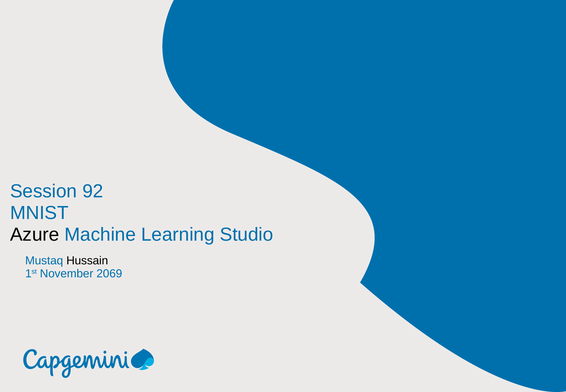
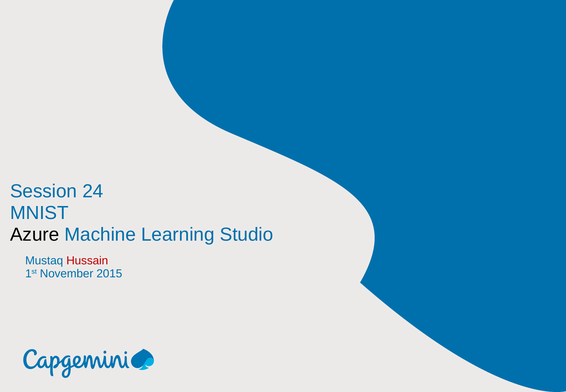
92: 92 -> 24
Hussain colour: black -> red
2069: 2069 -> 2015
